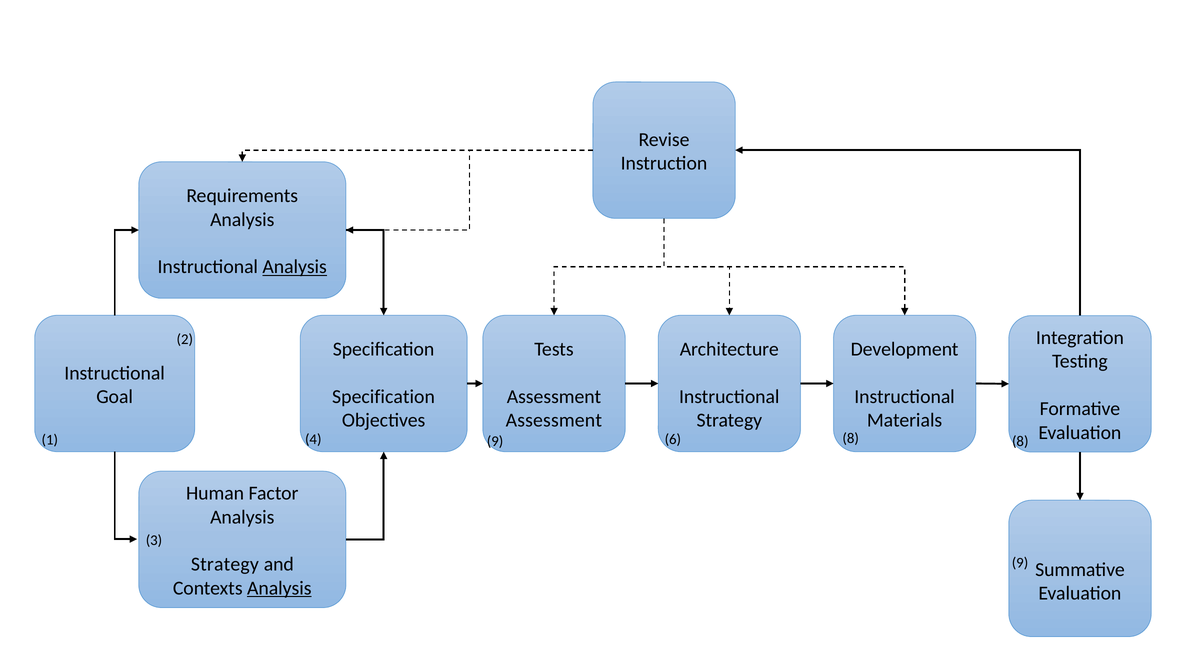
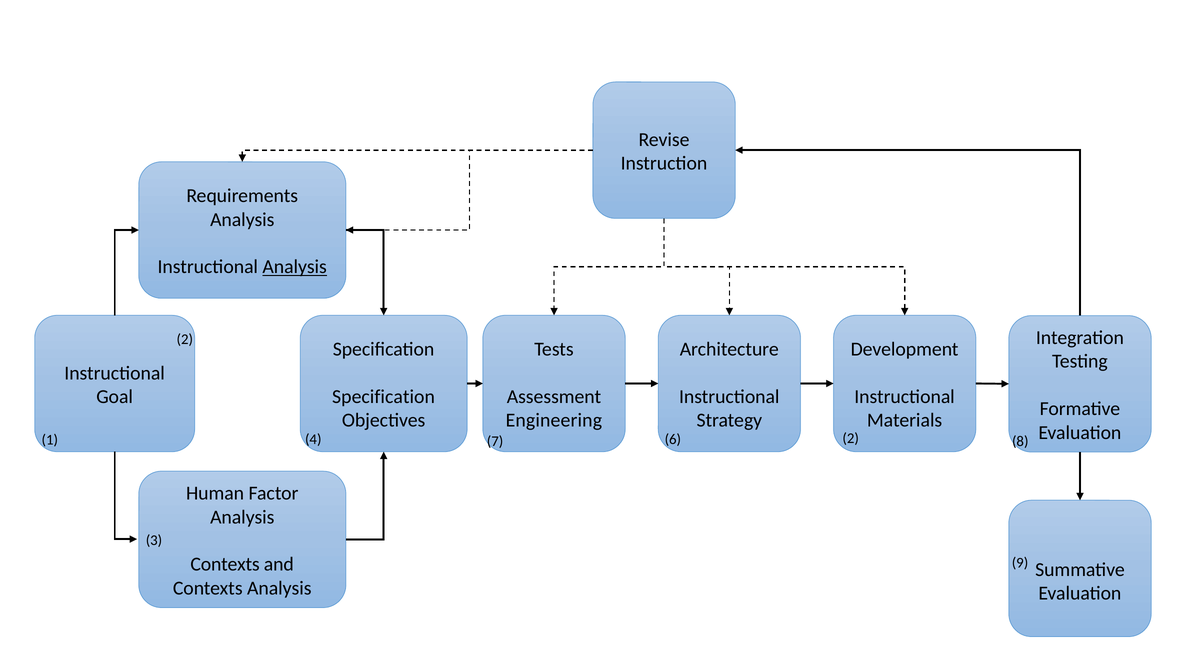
Assessment at (554, 421): Assessment -> Engineering
4 9: 9 -> 7
6 8: 8 -> 2
Strategy at (225, 565): Strategy -> Contexts
Analysis at (279, 588) underline: present -> none
